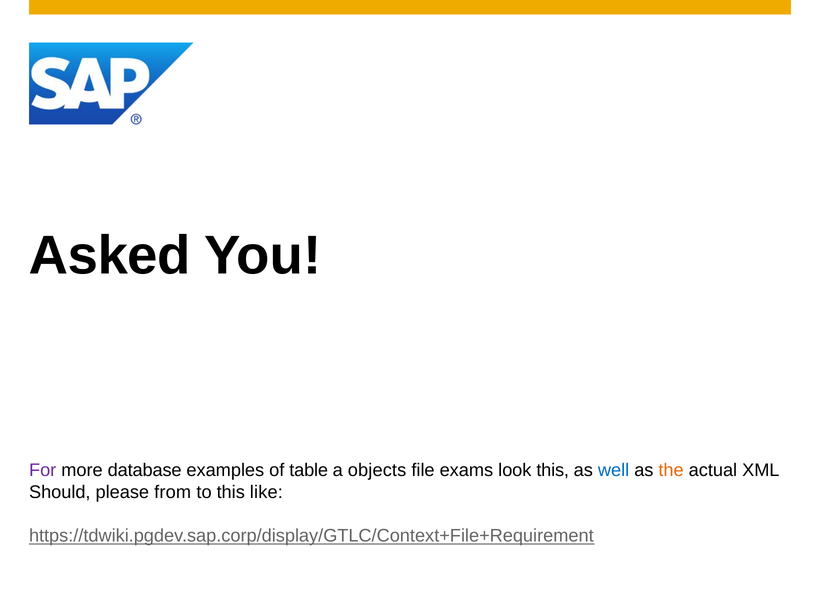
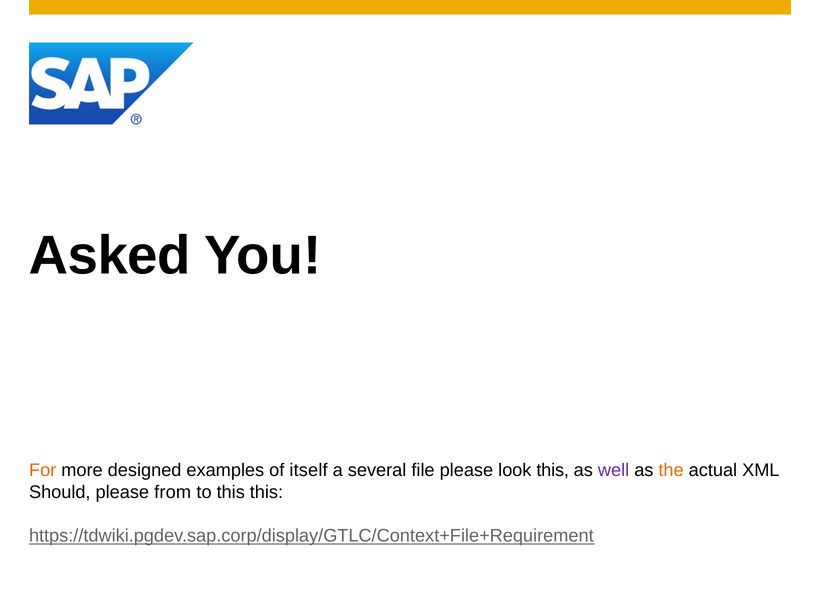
For colour: purple -> orange
database: database -> designed
table: table -> itself
objects: objects -> several
file exams: exams -> please
well colour: blue -> purple
this like: like -> this
